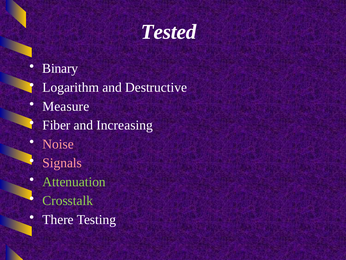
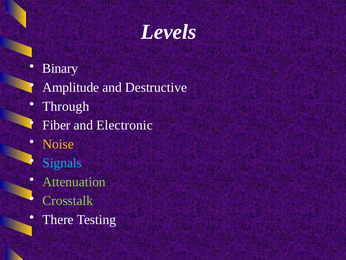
Tested: Tested -> Levels
Logarithm: Logarithm -> Amplitude
Measure: Measure -> Through
Increasing: Increasing -> Electronic
Noise colour: pink -> yellow
Signals colour: pink -> light blue
